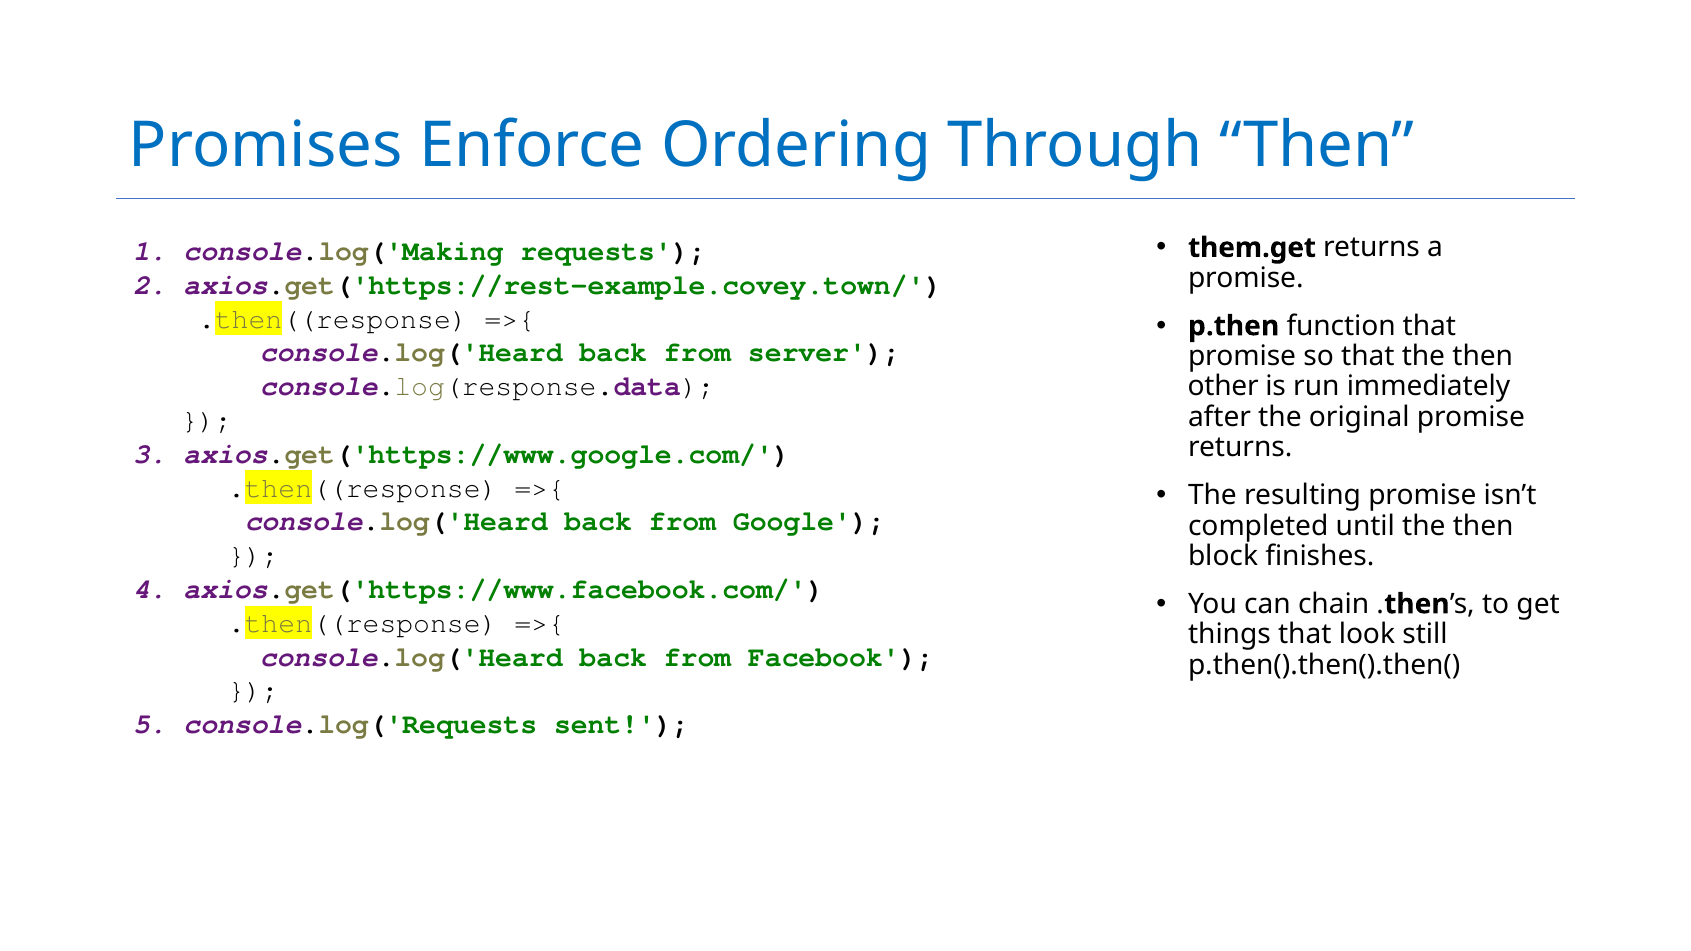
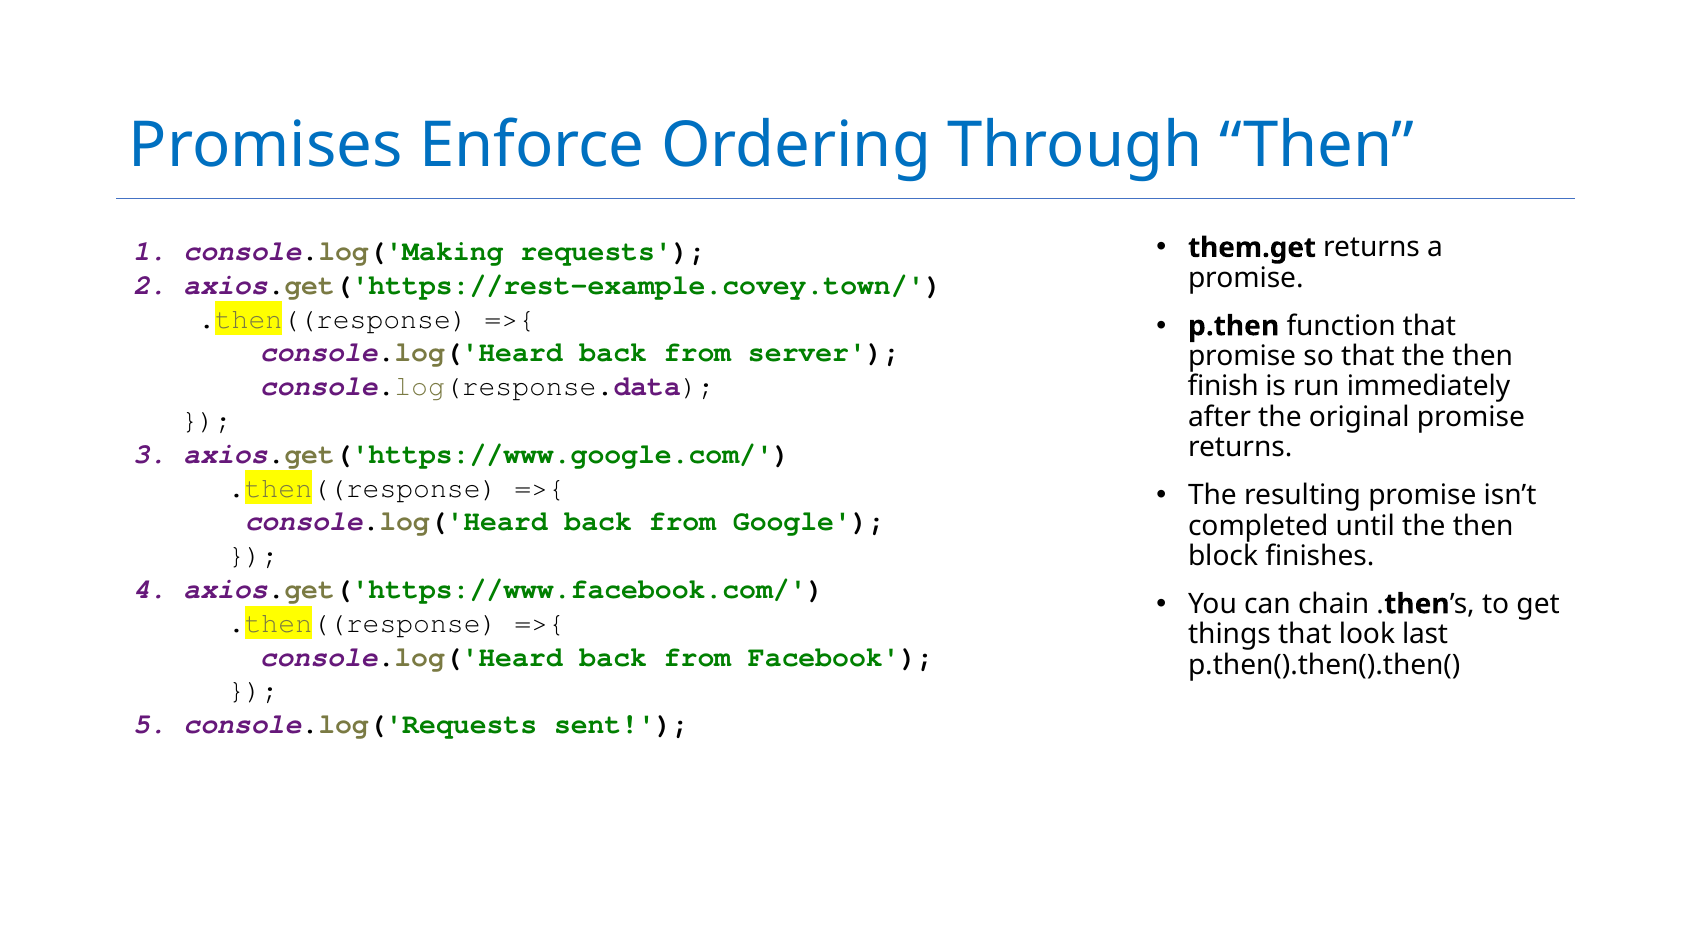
other: other -> finish
still: still -> last
